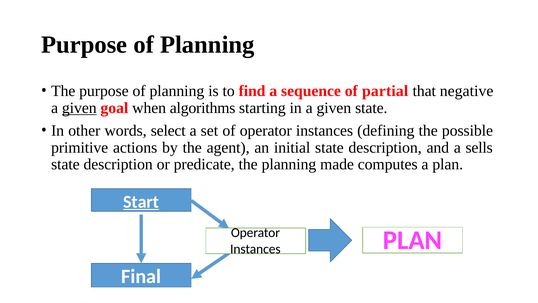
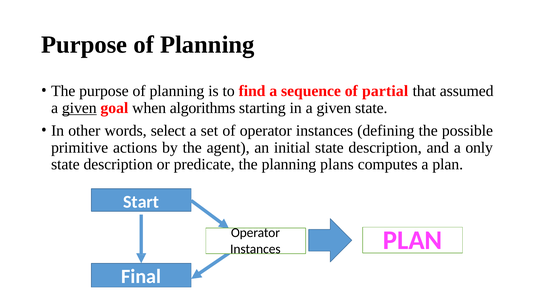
negative: negative -> assumed
sells: sells -> only
made: made -> plans
Start underline: present -> none
